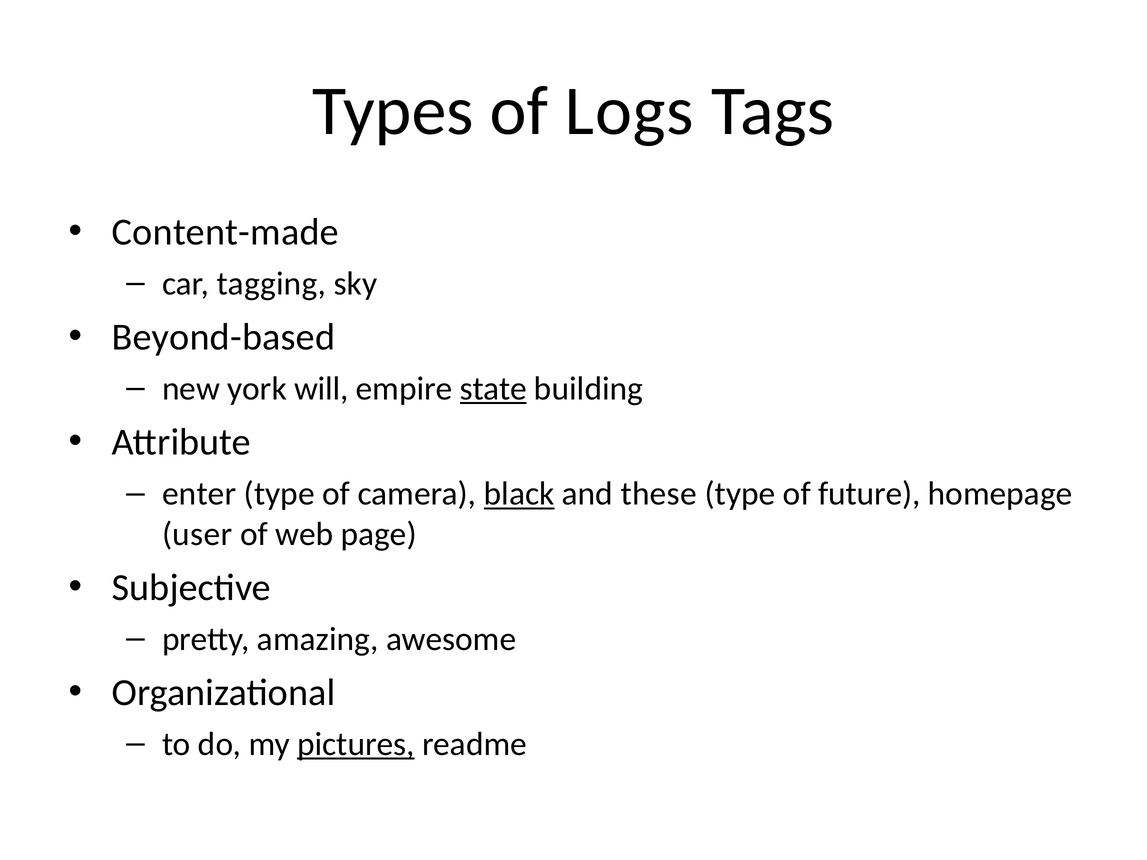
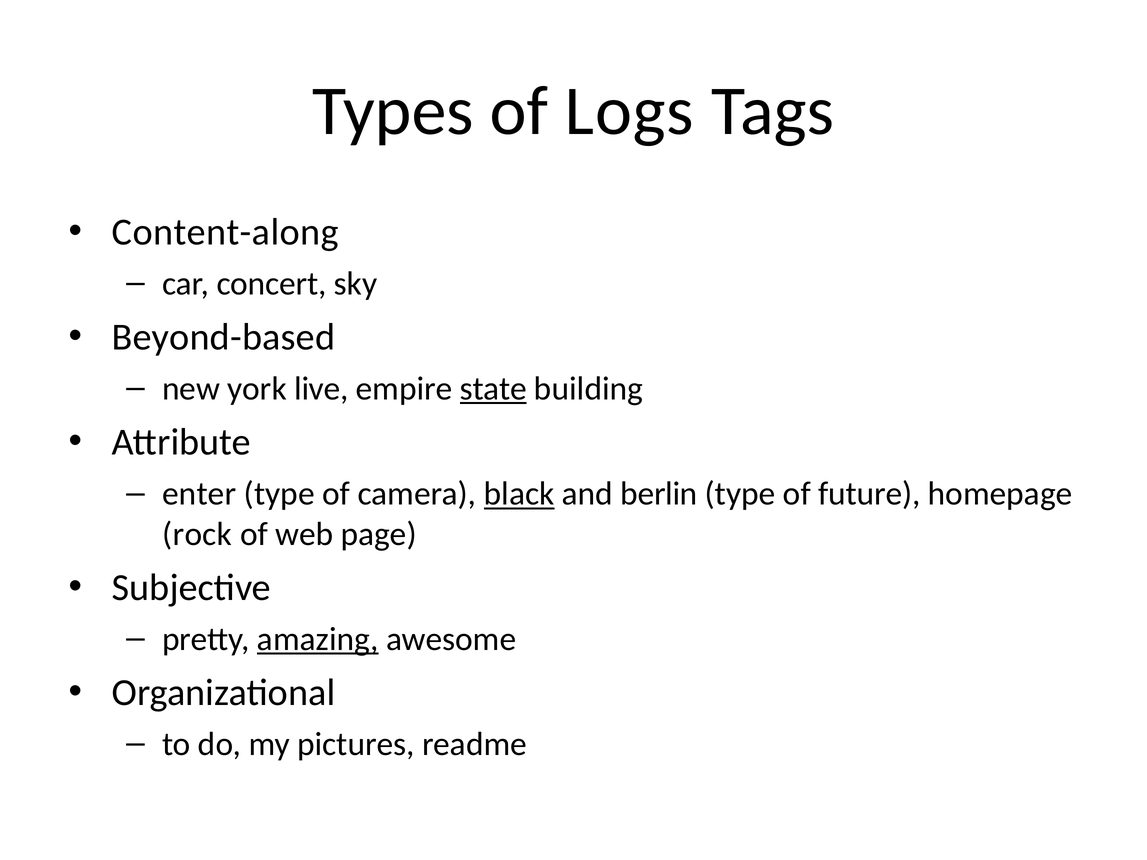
Content-made: Content-made -> Content-along
tagging: tagging -> concert
will: will -> live
these: these -> berlin
user: user -> rock
amazing underline: none -> present
pictures underline: present -> none
